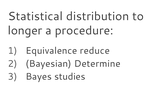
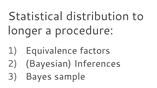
reduce: reduce -> factors
Determine: Determine -> Inferences
studies: studies -> sample
